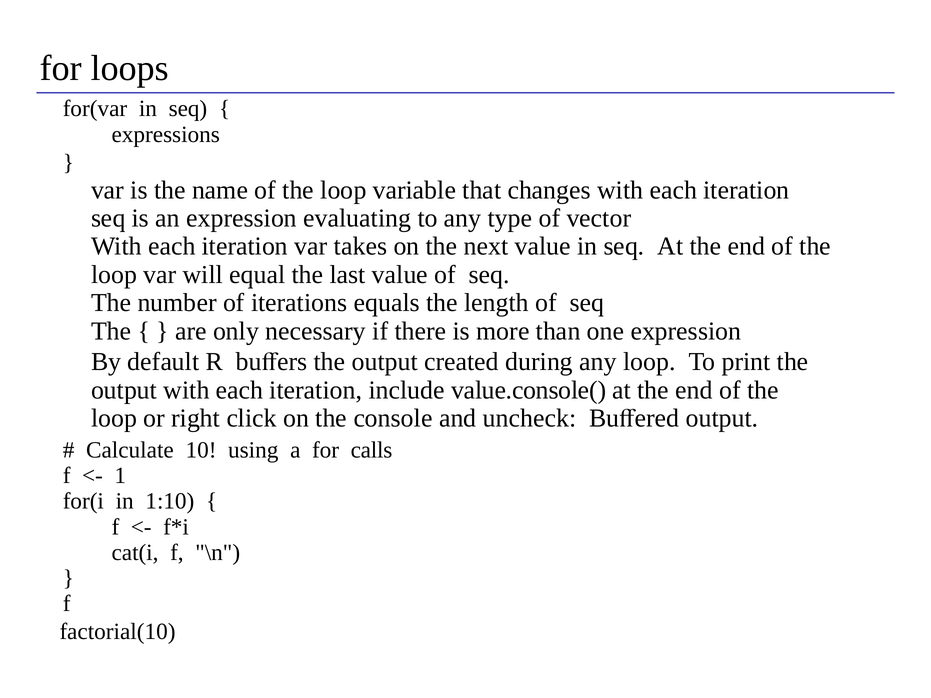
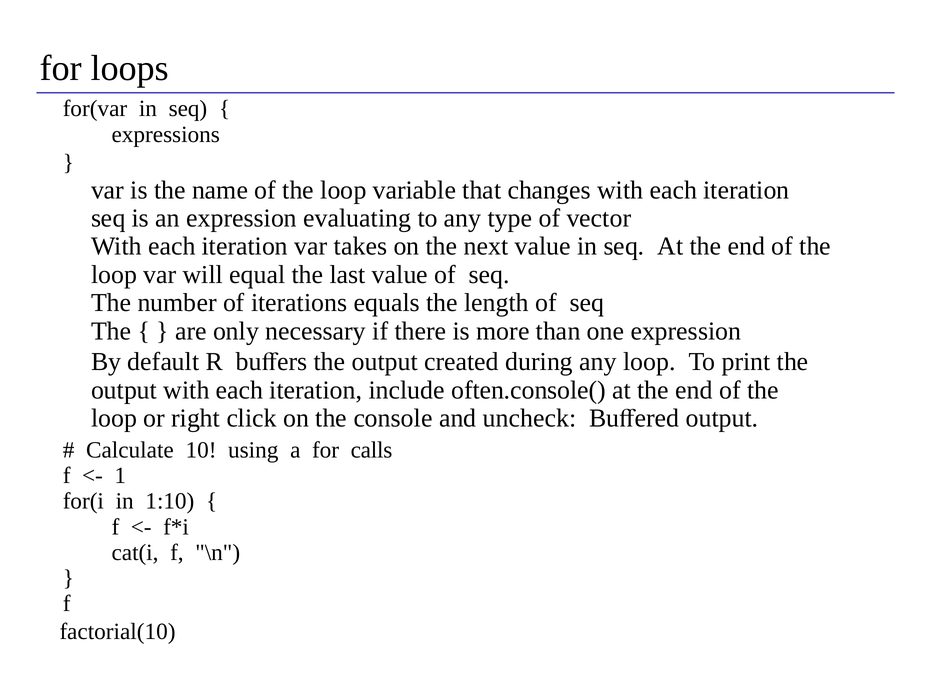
value.console(: value.console( -> often.console(
